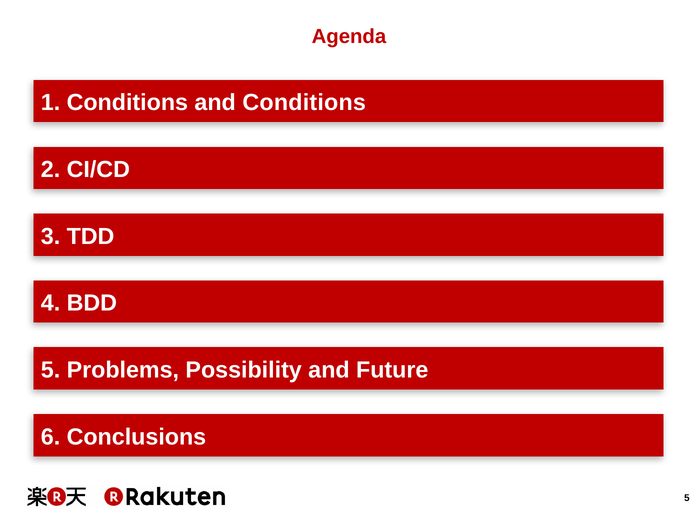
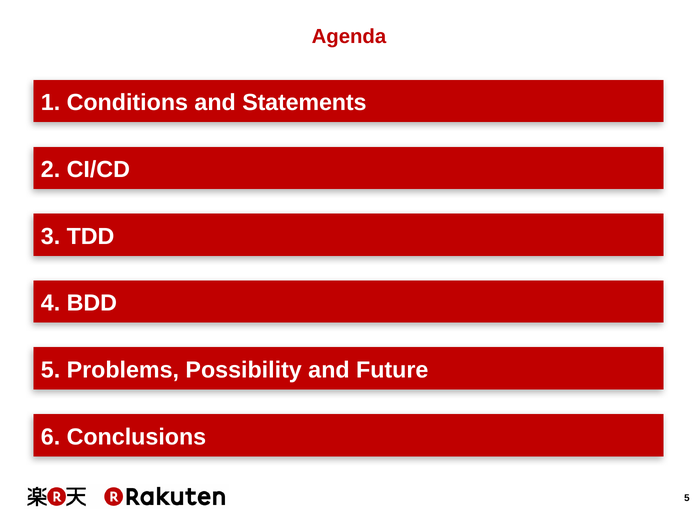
and Conditions: Conditions -> Statements
